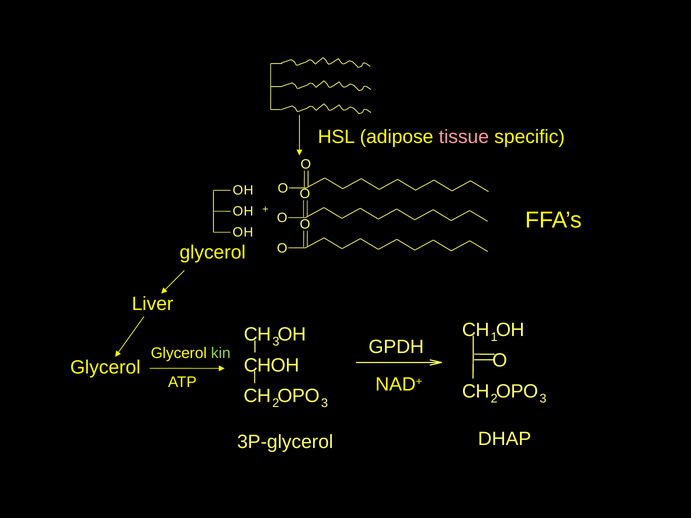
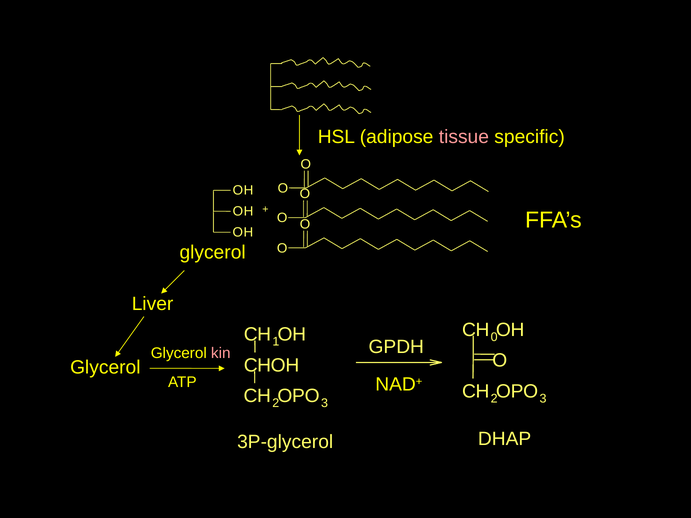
1: 1 -> 0
3 at (276, 342): 3 -> 1
kin colour: light green -> pink
